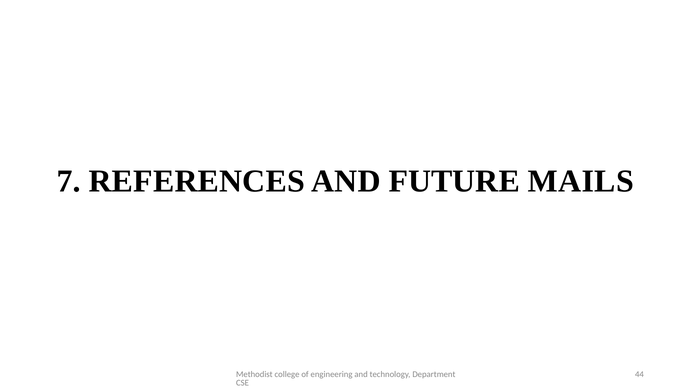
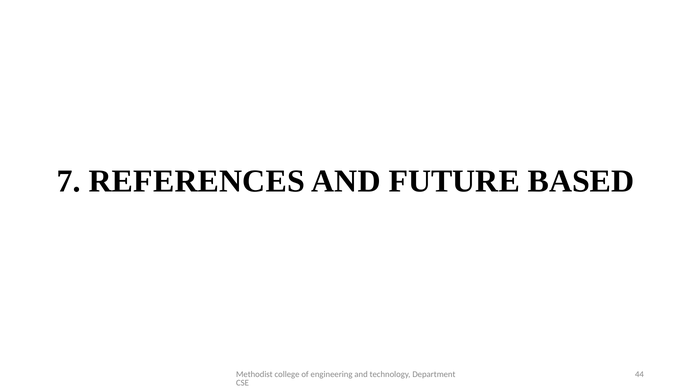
MAILS: MAILS -> BASED
